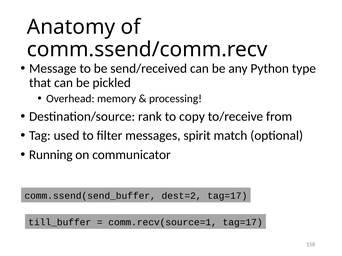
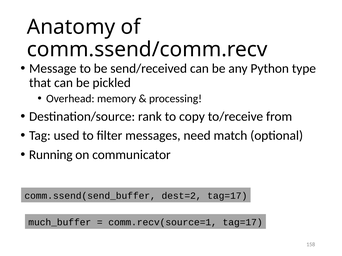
spirit: spirit -> need
till_buffer: till_buffer -> much_buffer
